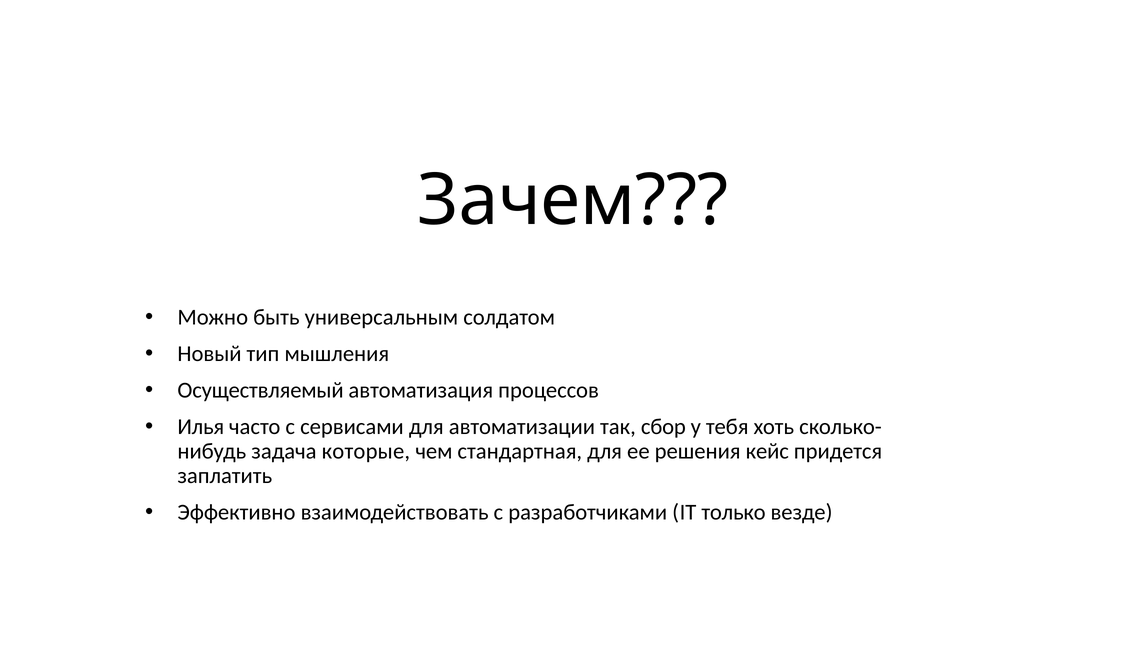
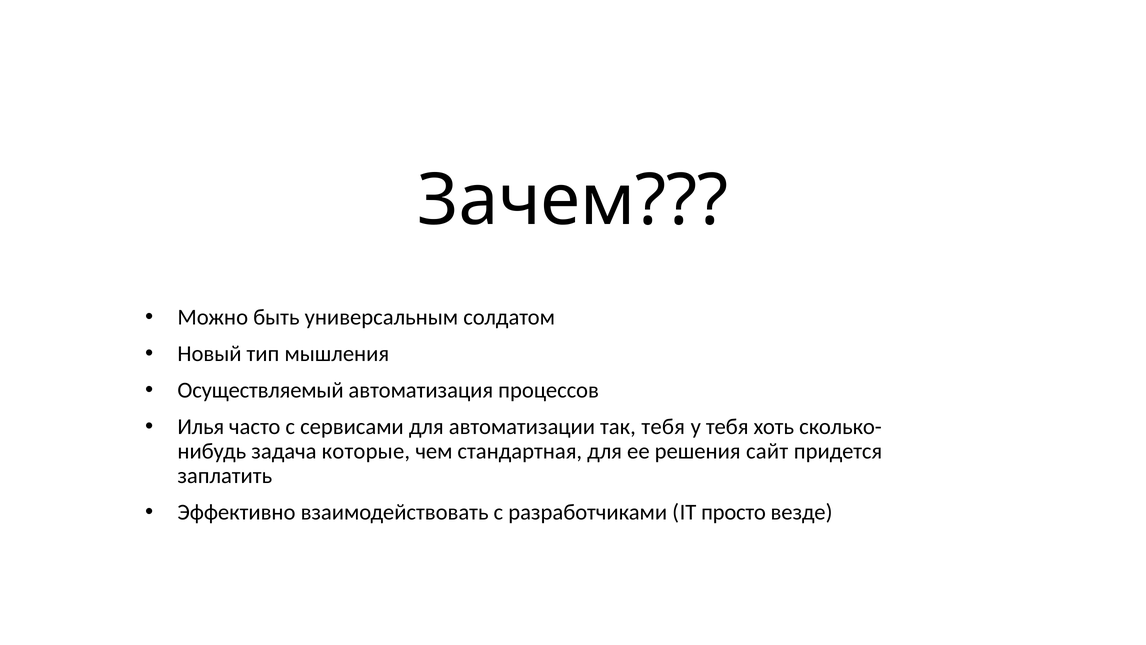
так сбор: сбор -> тебя
кейс: кейс -> сайт
только: только -> просто
